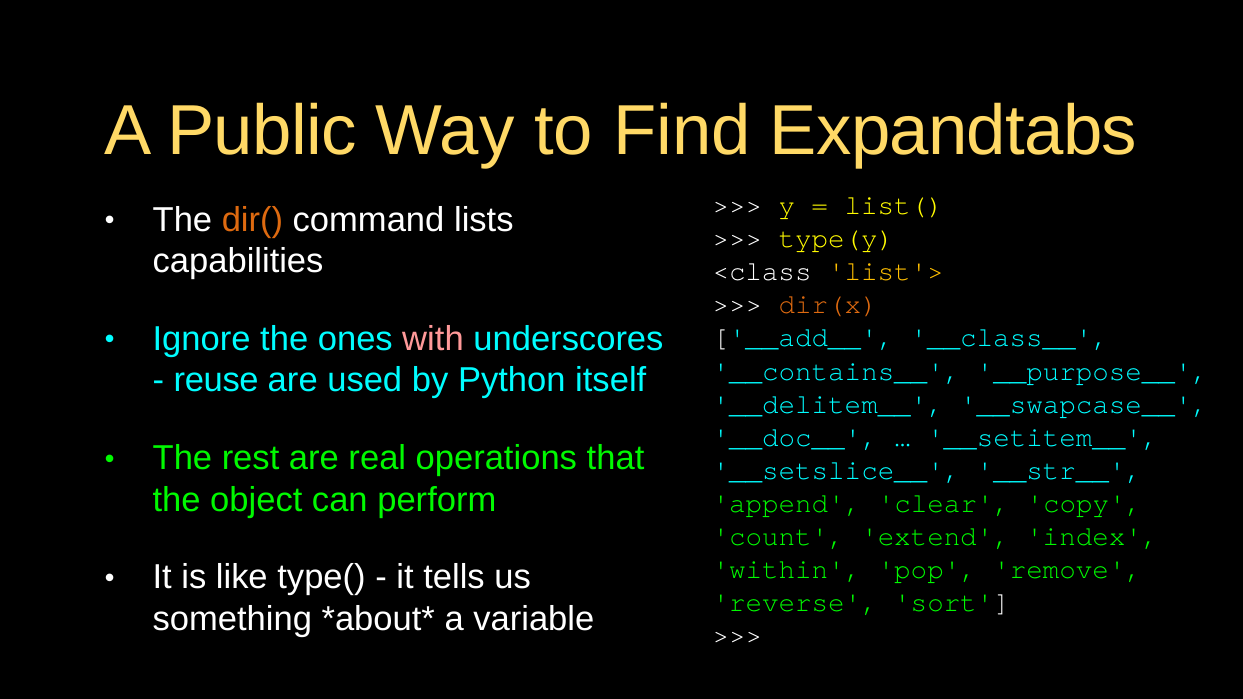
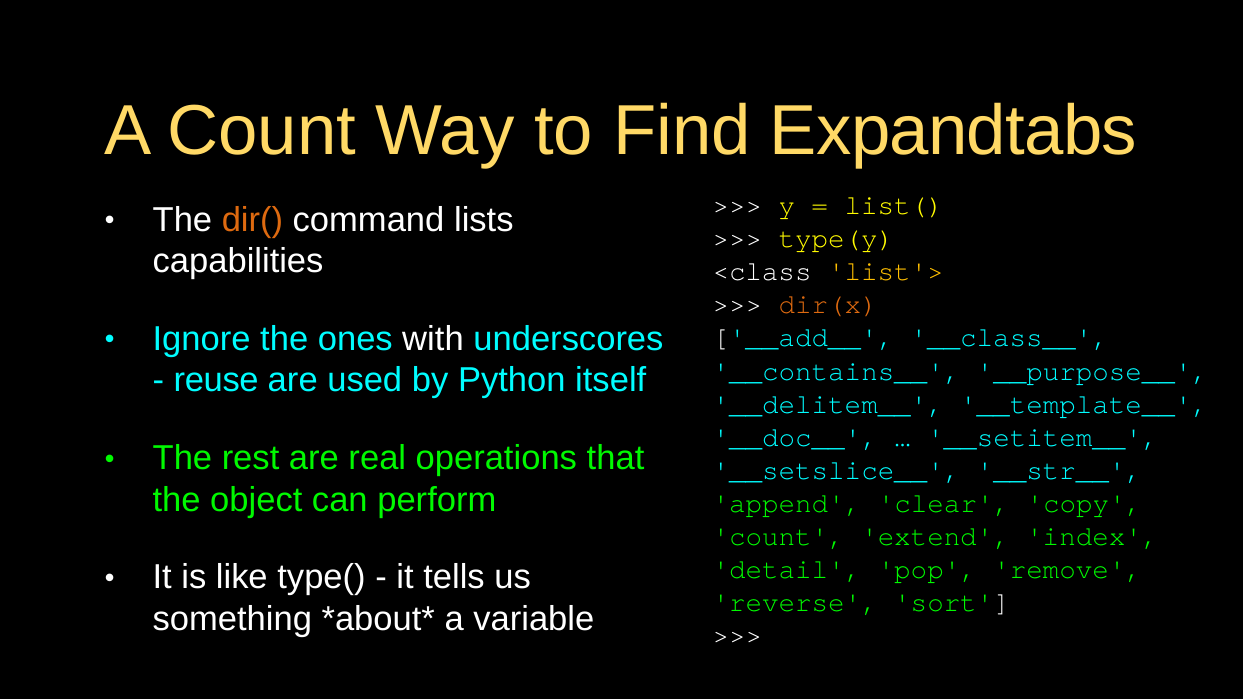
A Public: Public -> Count
with colour: pink -> white
__swapcase__: __swapcase__ -> __template__
within: within -> detail
